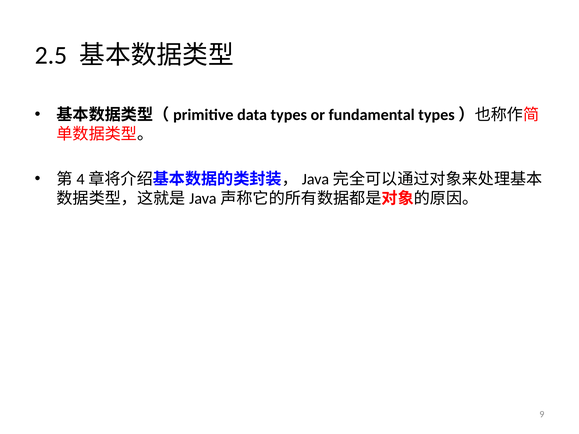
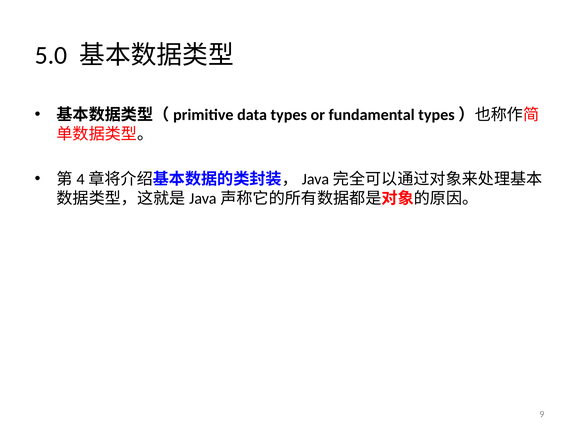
2.5: 2.5 -> 5.0
